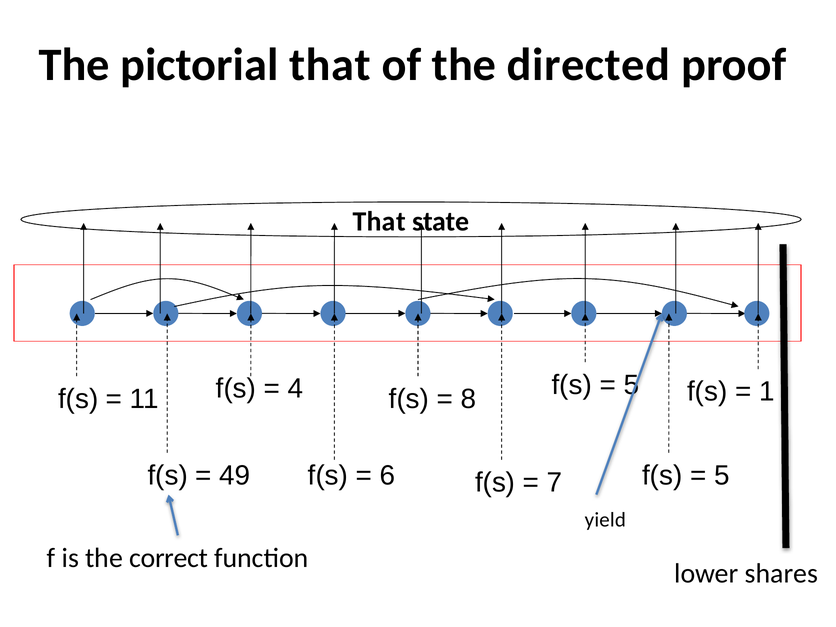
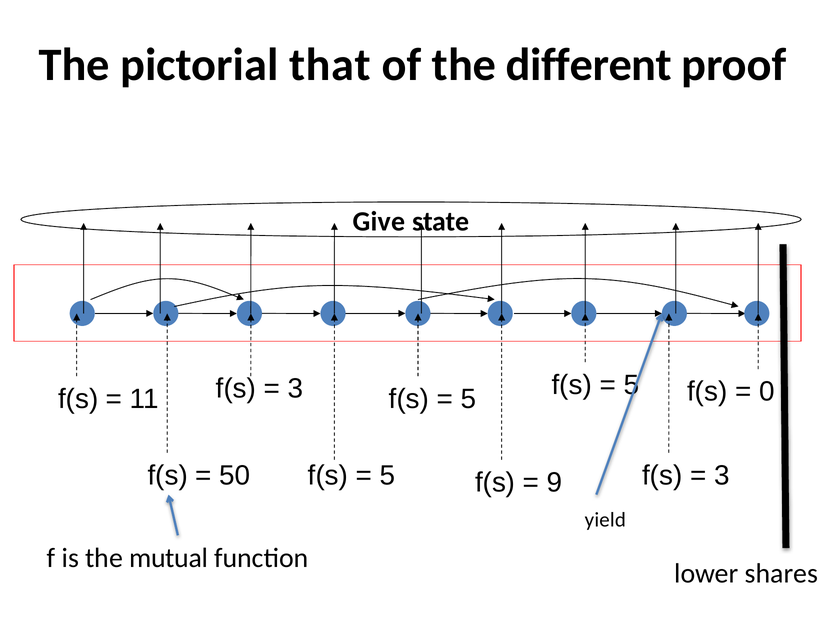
directed: directed -> different
That at (379, 221): That -> Give
4 at (295, 389): 4 -> 3
1: 1 -> 0
8 at (468, 399): 8 -> 5
49: 49 -> 50
6 at (387, 476): 6 -> 5
5 at (722, 476): 5 -> 3
7: 7 -> 9
correct: correct -> mutual
